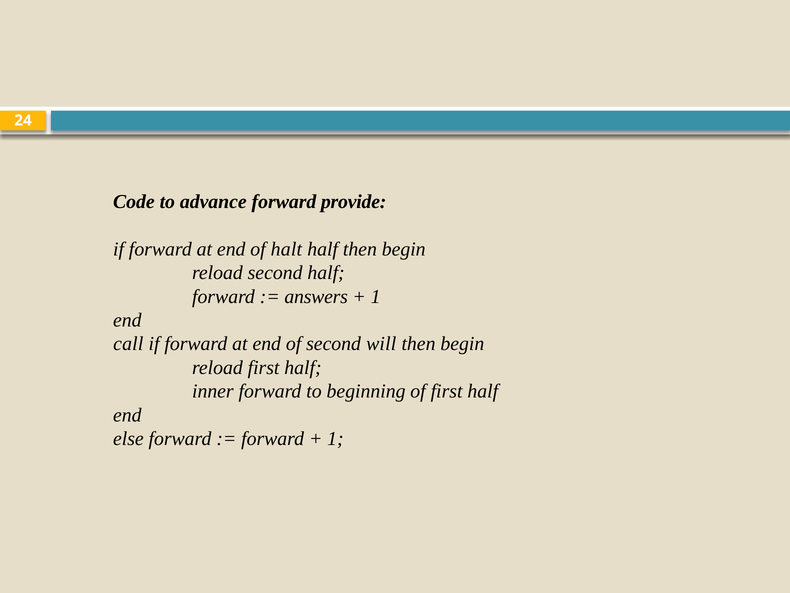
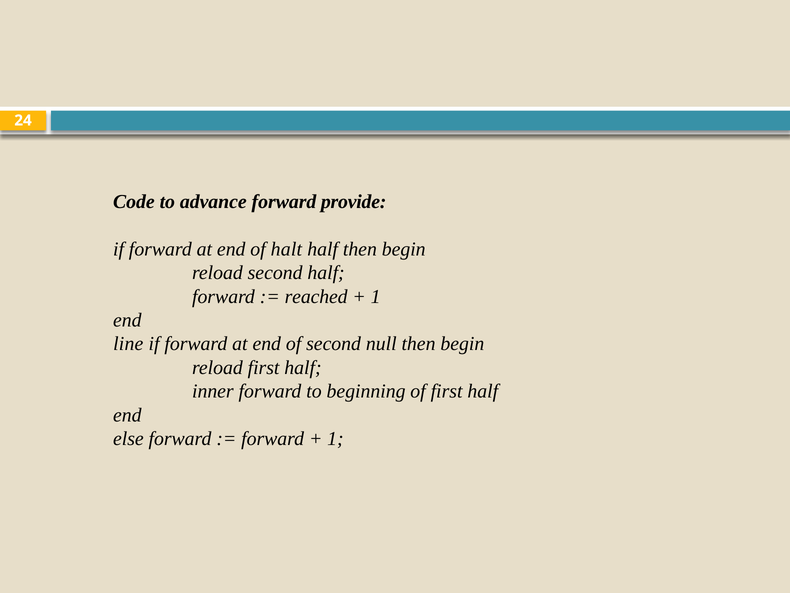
answers: answers -> reached
call: call -> line
will: will -> null
